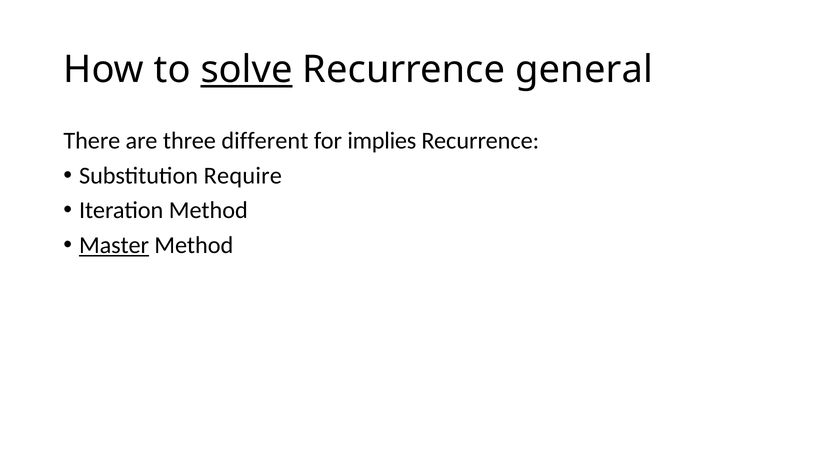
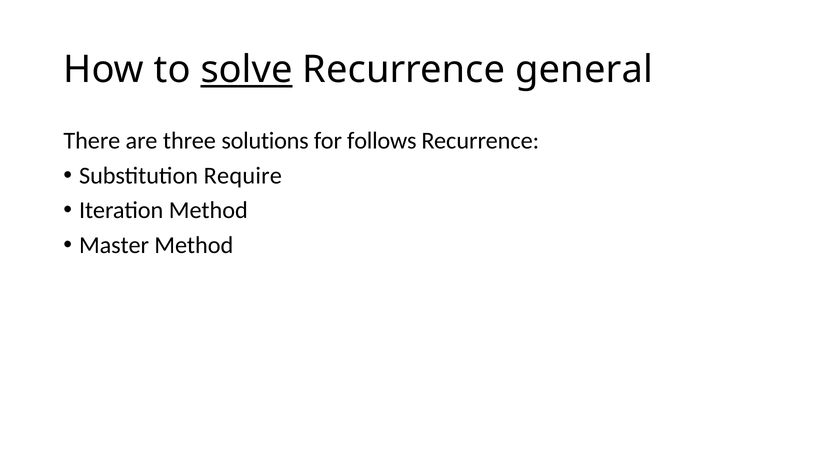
different: different -> solutions
implies: implies -> follows
Master underline: present -> none
